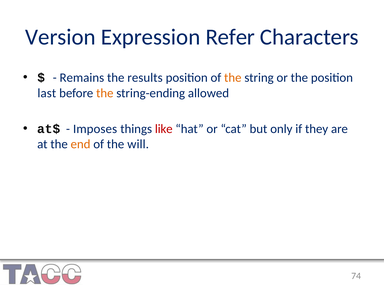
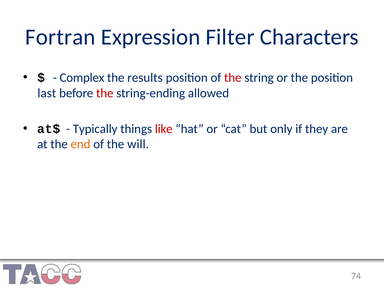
Version: Version -> Fortran
Refer: Refer -> Filter
Remains: Remains -> Complex
the at (233, 78) colour: orange -> red
the at (105, 93) colour: orange -> red
Imposes: Imposes -> Typically
